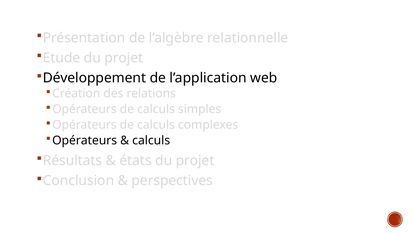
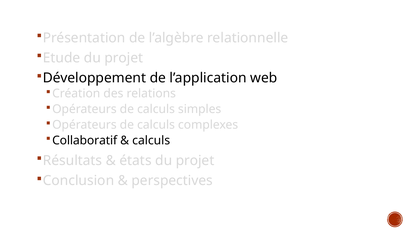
Opérateurs at (85, 140): Opérateurs -> Collaboratif
